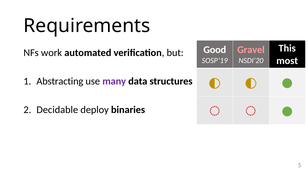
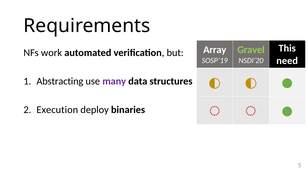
Good: Good -> Array
Gravel colour: pink -> light green
most: most -> need
Decidable: Decidable -> Execution
